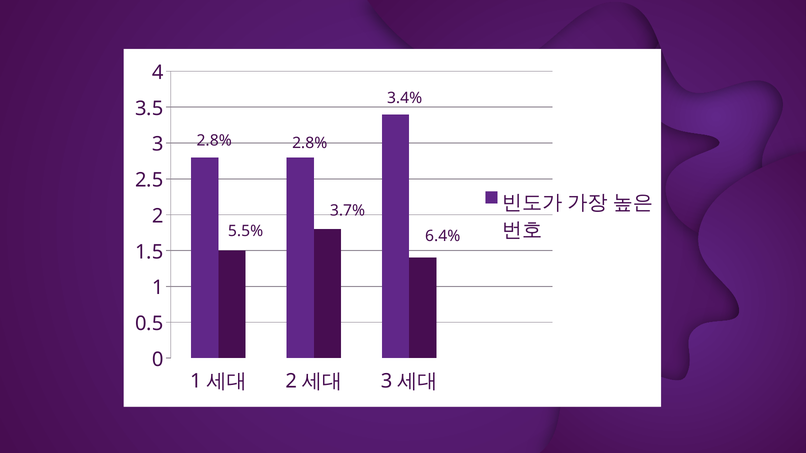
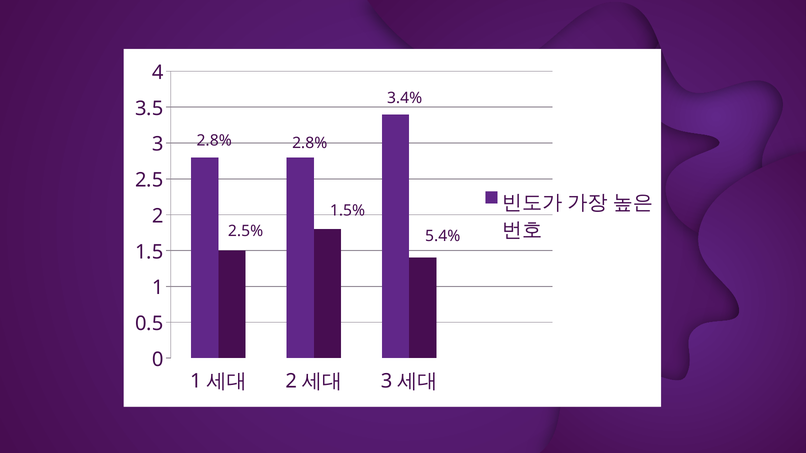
3.7%: 3.7% -> 1.5%
5.5%: 5.5% -> 2.5%
6.4%: 6.4% -> 5.4%
